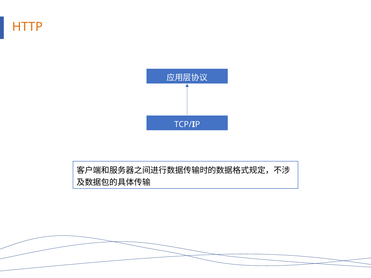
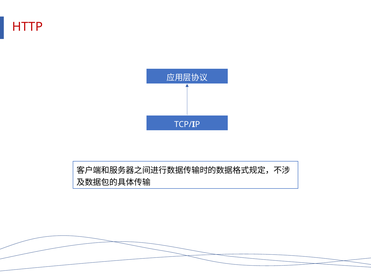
HTTP colour: orange -> red
